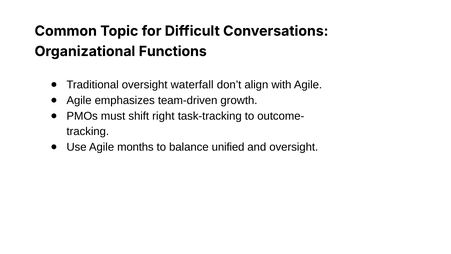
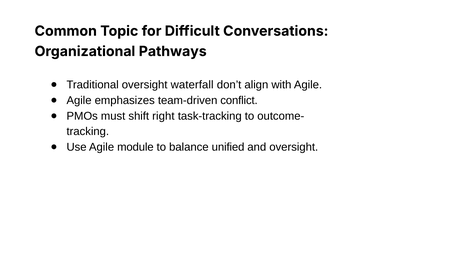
Functions: Functions -> Pathways
growth: growth -> conflict
months: months -> module
